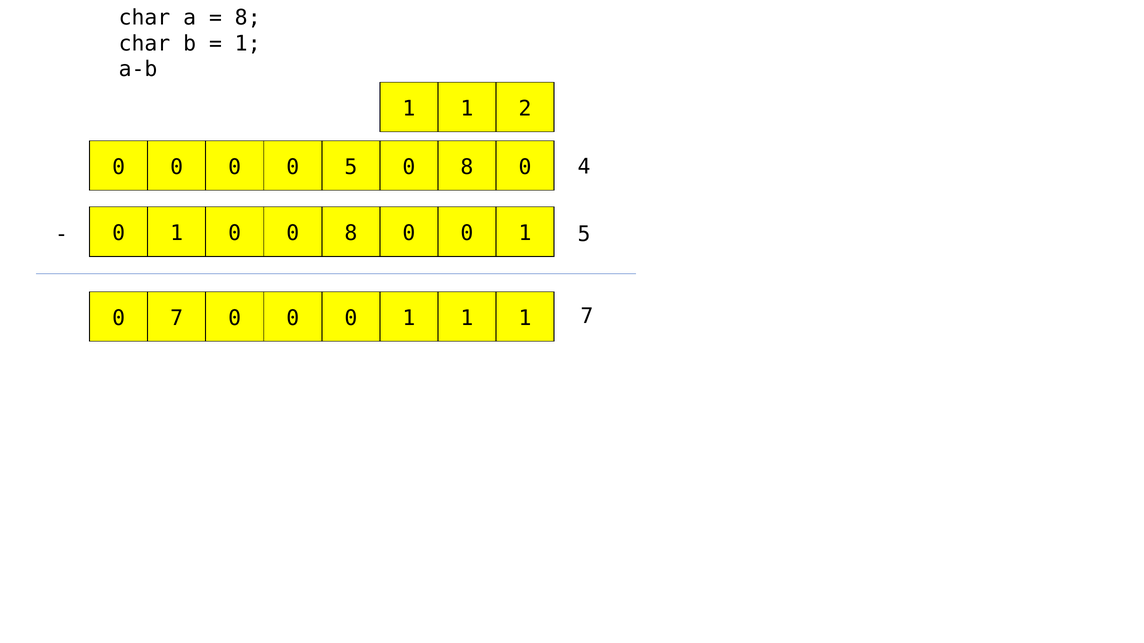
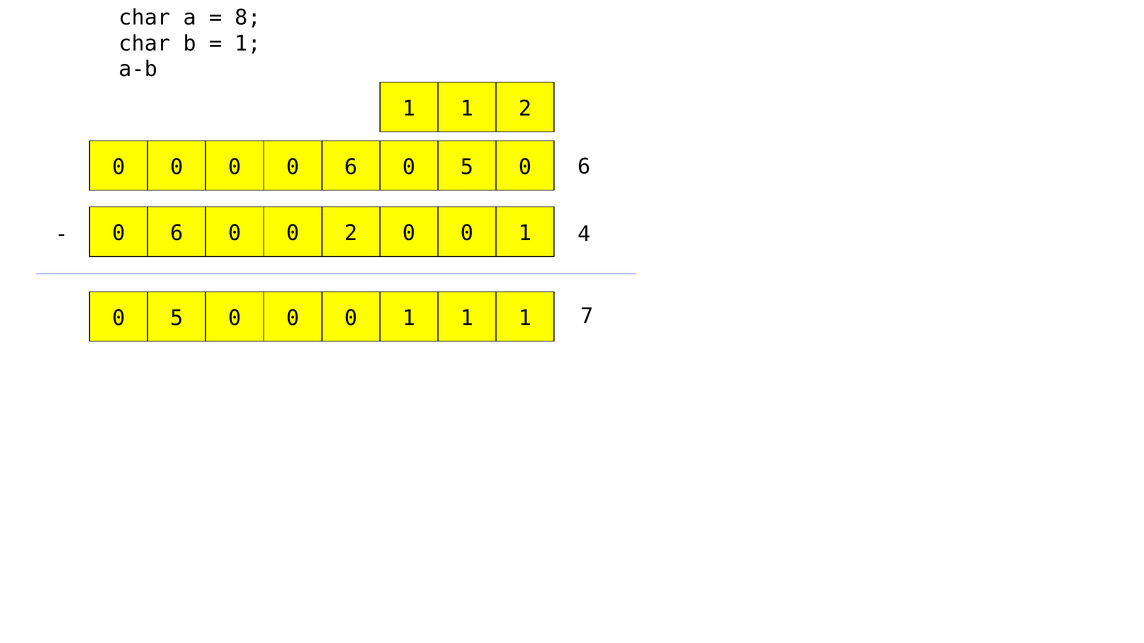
0 0 5: 5 -> 6
8 at (467, 167): 8 -> 5
4 at (584, 167): 4 -> 6
1 at (177, 233): 1 -> 6
0 0 8: 8 -> 2
1 5: 5 -> 4
7 at (177, 318): 7 -> 5
